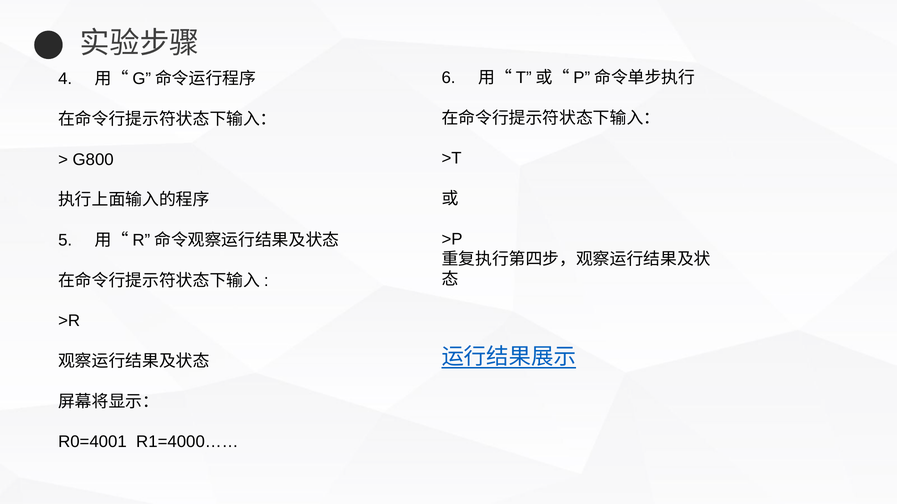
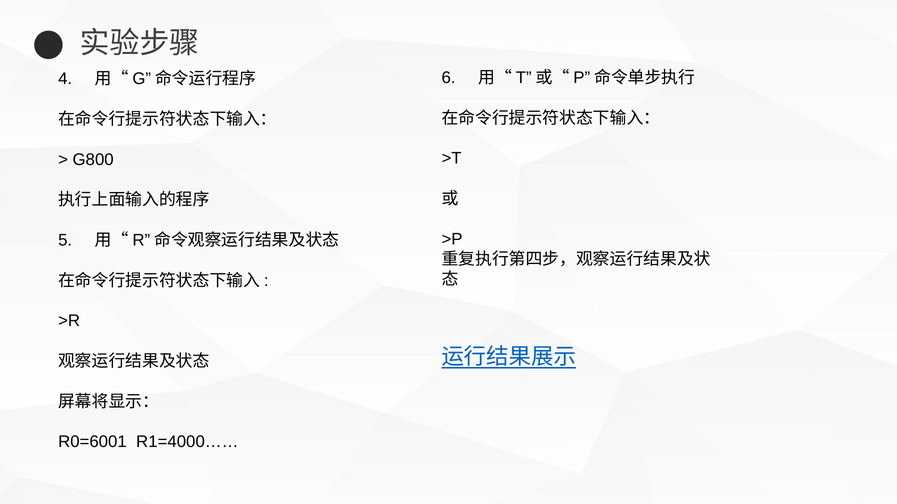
R0=4001: R0=4001 -> R0=6001
